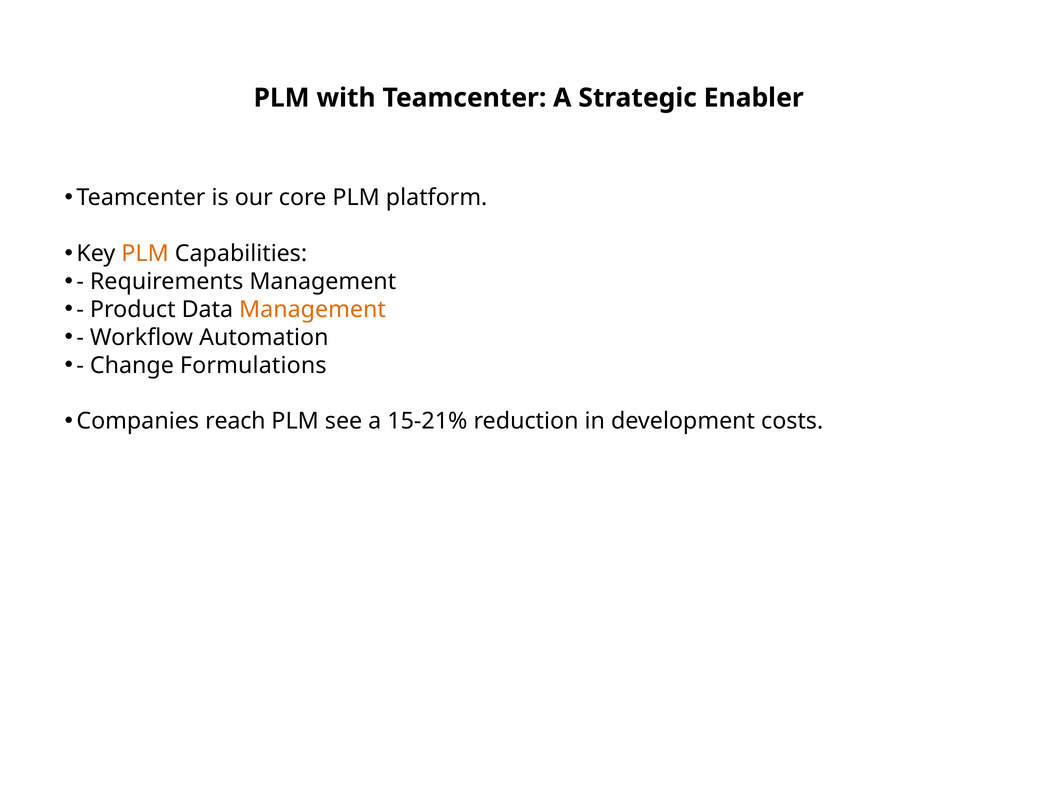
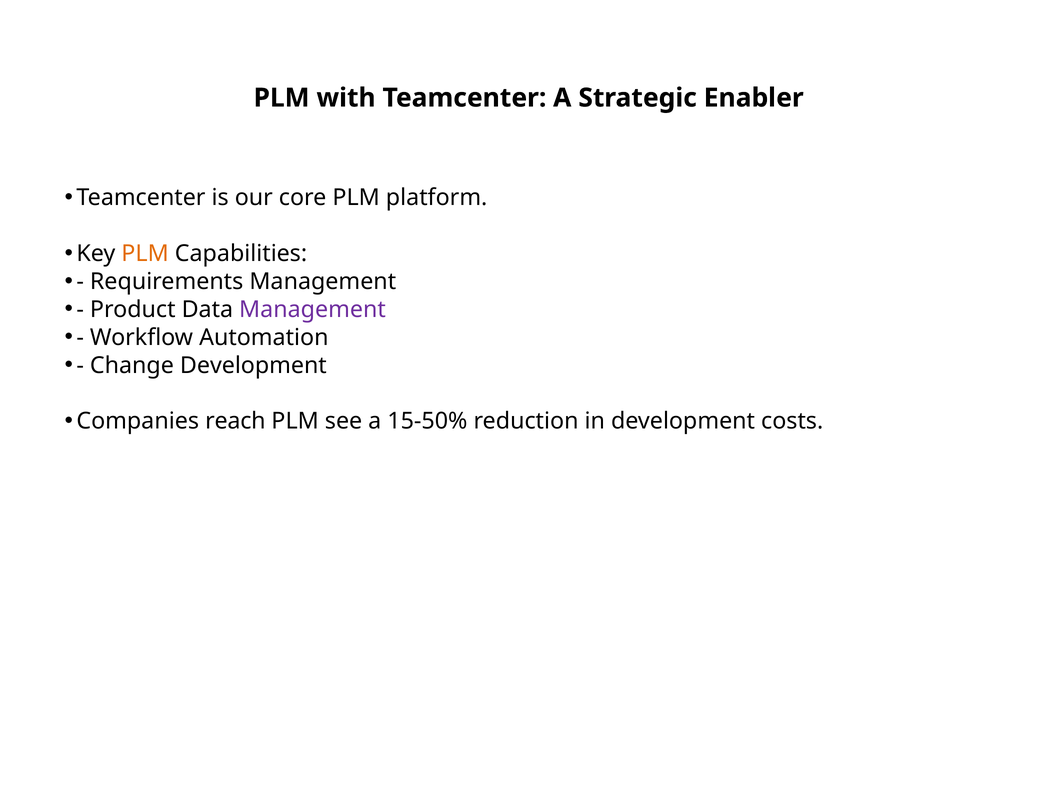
Management at (312, 309) colour: orange -> purple
Change Formulations: Formulations -> Development
15-21%: 15-21% -> 15-50%
